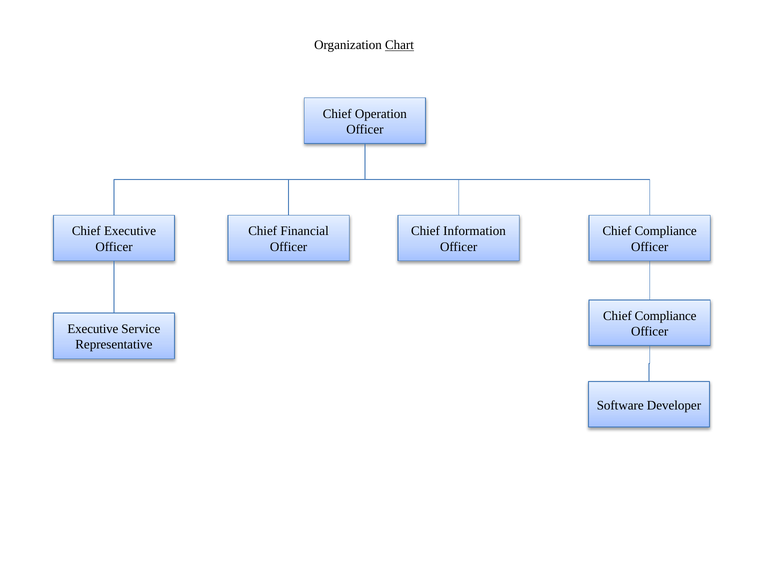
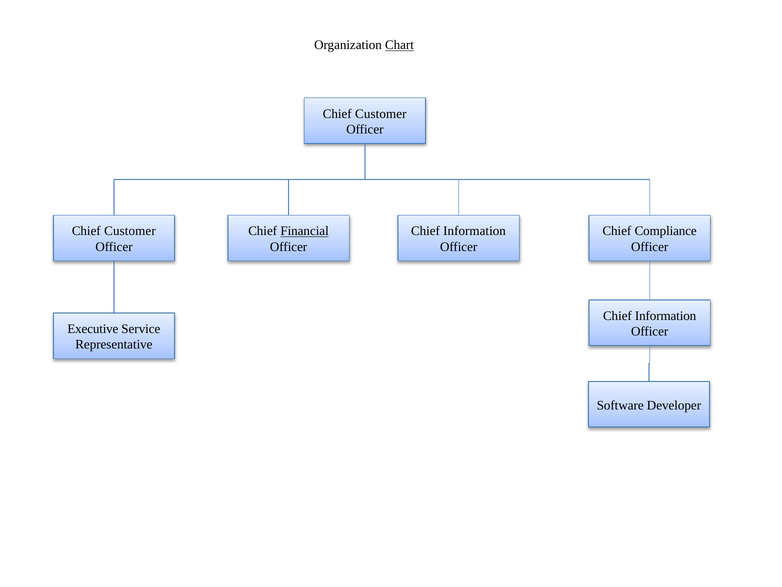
Operation at (381, 114): Operation -> Customer
Executive at (130, 231): Executive -> Customer
Financial underline: none -> present
Compliance at (666, 316): Compliance -> Information
